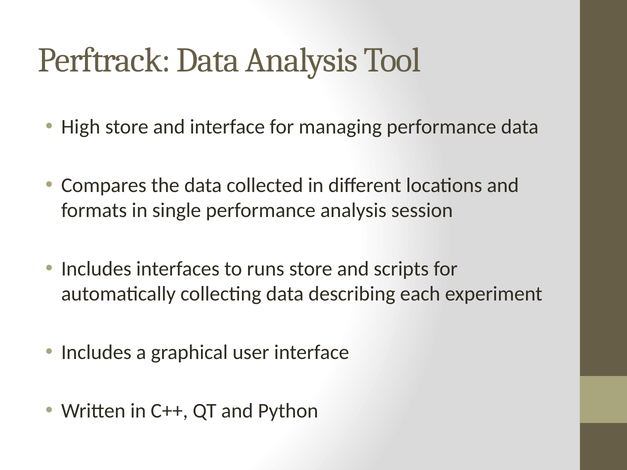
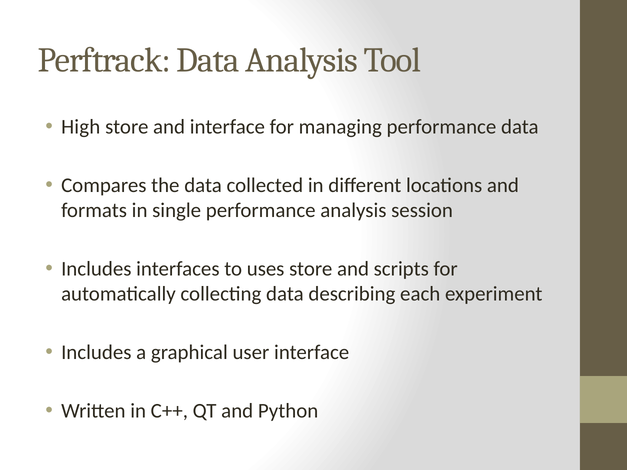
runs: runs -> uses
